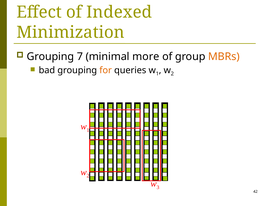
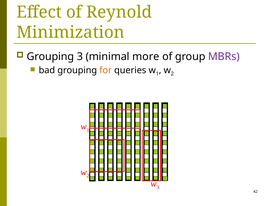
Indexed: Indexed -> Reynold
Grouping 7: 7 -> 3
MBRs colour: orange -> purple
